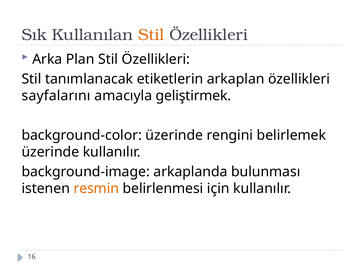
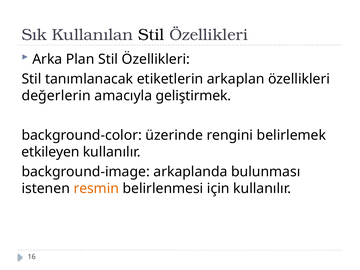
Stil at (151, 35) colour: orange -> black
sayfalarını: sayfalarını -> değerlerin
üzerinde at (50, 152): üzerinde -> etkileyen
